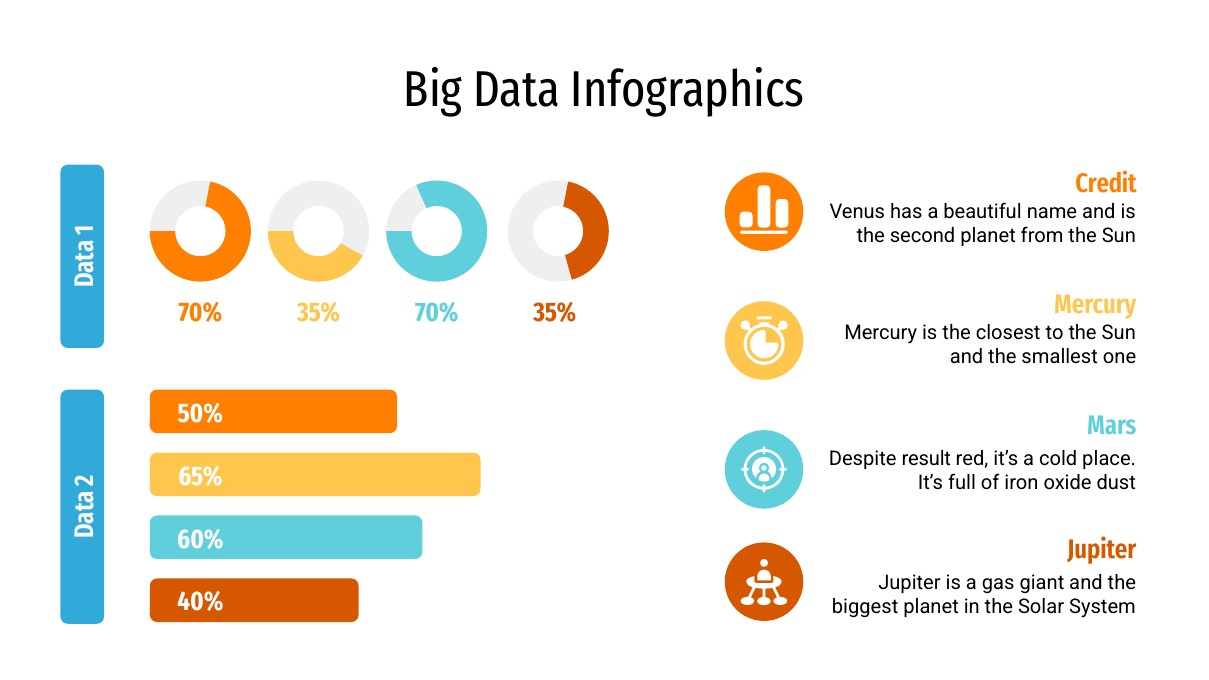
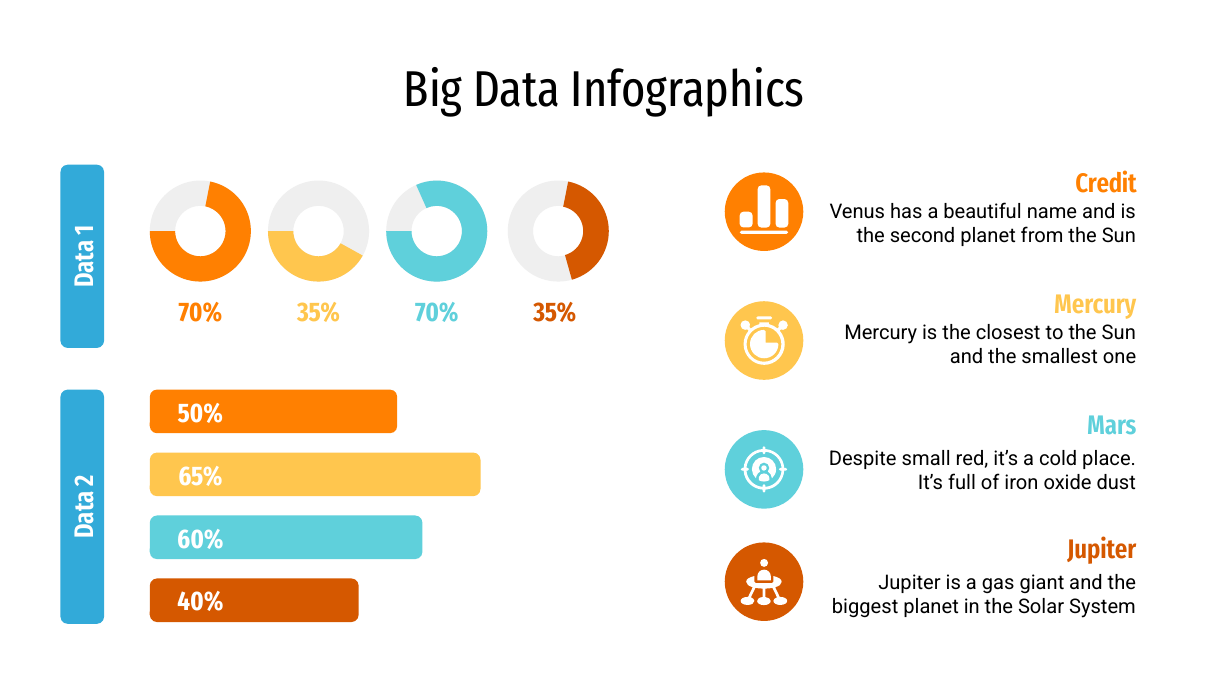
result: result -> small
